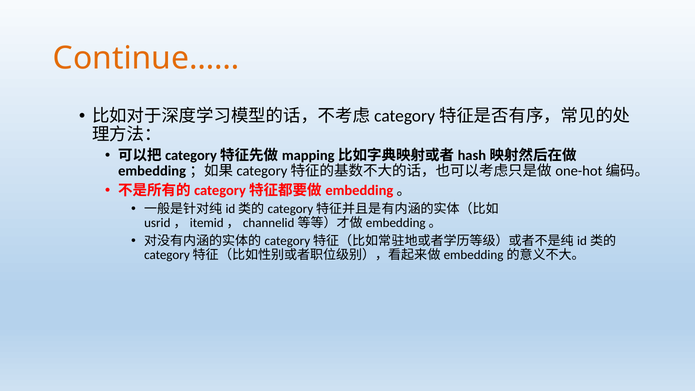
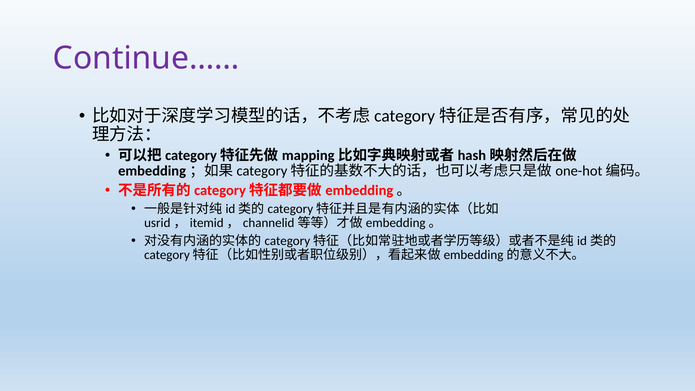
Continue…… colour: orange -> purple
